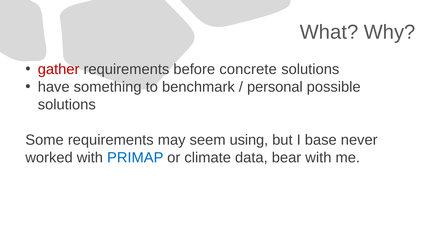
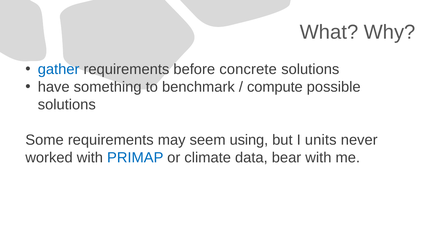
gather colour: red -> blue
personal: personal -> compute
base: base -> units
